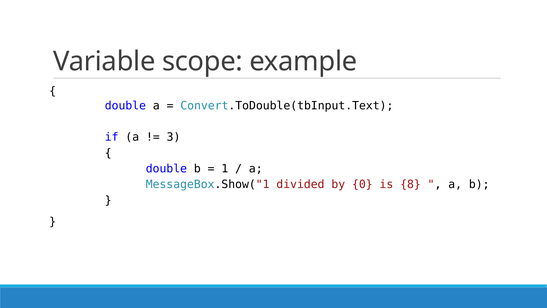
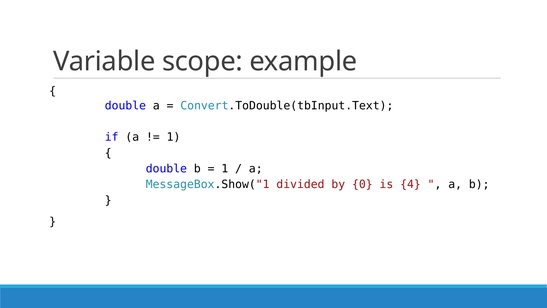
3 at (174, 137): 3 -> 1
8: 8 -> 4
